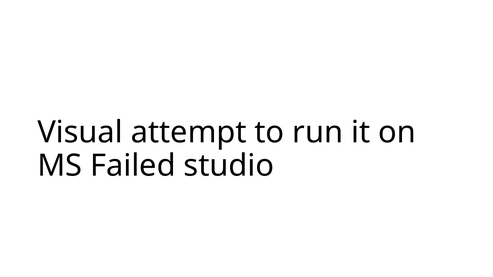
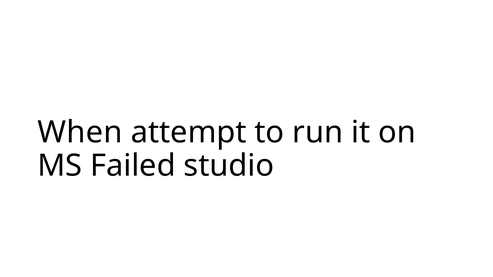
Visual: Visual -> When
